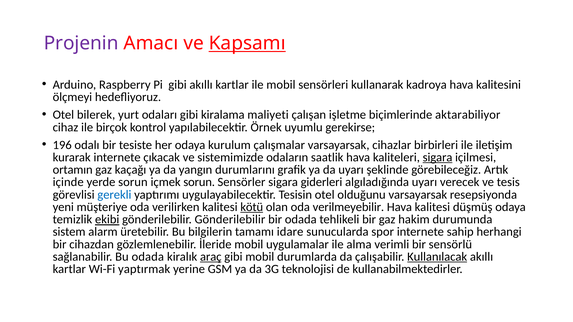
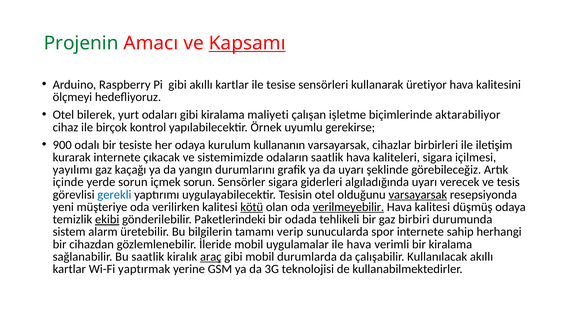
Projenin colour: purple -> green
ile mobil: mobil -> tesise
kadroya: kadroya -> üretiyor
196: 196 -> 900
çalışmalar: çalışmalar -> kullananın
sigara at (438, 158) underline: present -> none
ortamın: ortamın -> yayılımı
varsayarsak at (418, 195) underline: none -> present
verilmeyebilir underline: none -> present
gönderilebilir Gönderilebilir: Gönderilebilir -> Paketlerindeki
hakim: hakim -> birbiri
idare: idare -> verip
ile alma: alma -> hava
bir sensörlü: sensörlü -> kiralama
Bu odada: odada -> saatlik
Kullanılacak underline: present -> none
